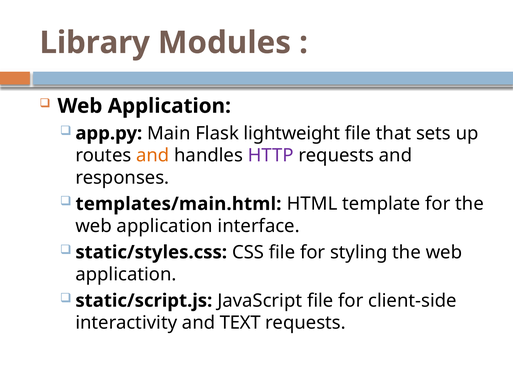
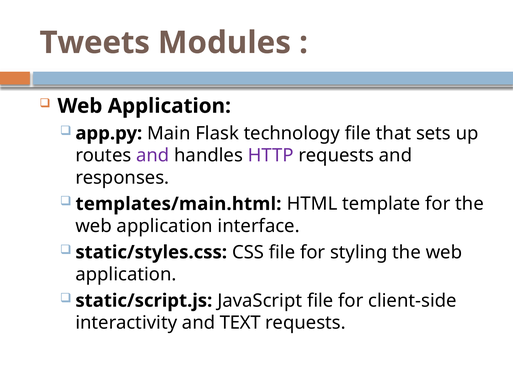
Library: Library -> Tweets
lightweight: lightweight -> technology
and at (153, 156) colour: orange -> purple
